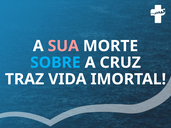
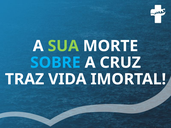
SUA colour: pink -> light green
